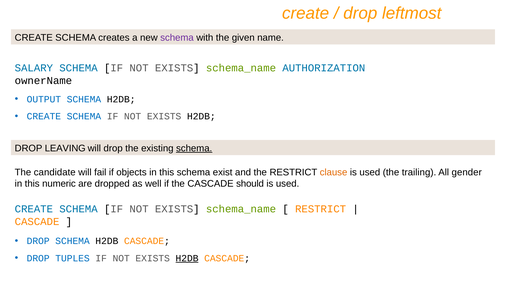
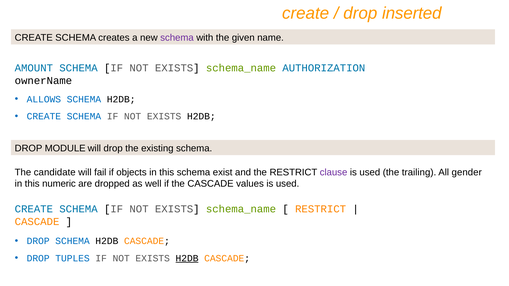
leftmost: leftmost -> inserted
SALARY: SALARY -> AMOUNT
OUTPUT: OUTPUT -> ALLOWS
LEAVING: LEAVING -> MODULE
schema at (194, 148) underline: present -> none
clause colour: orange -> purple
should: should -> values
